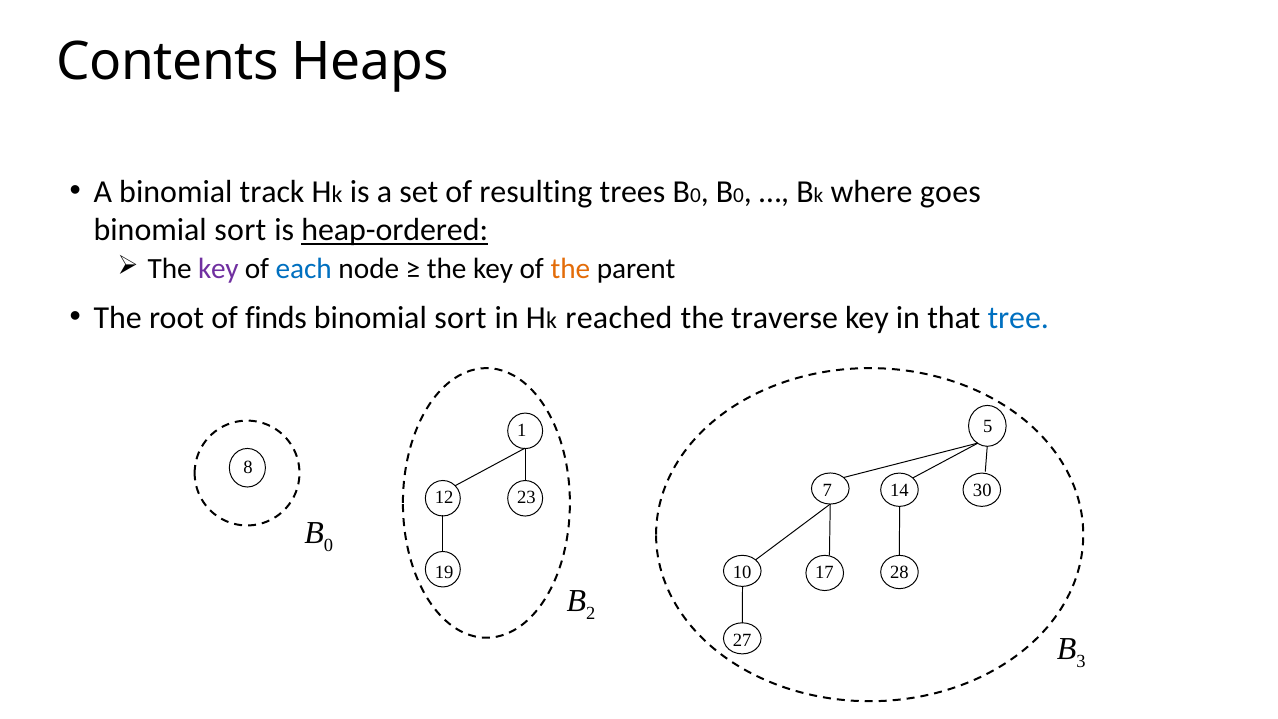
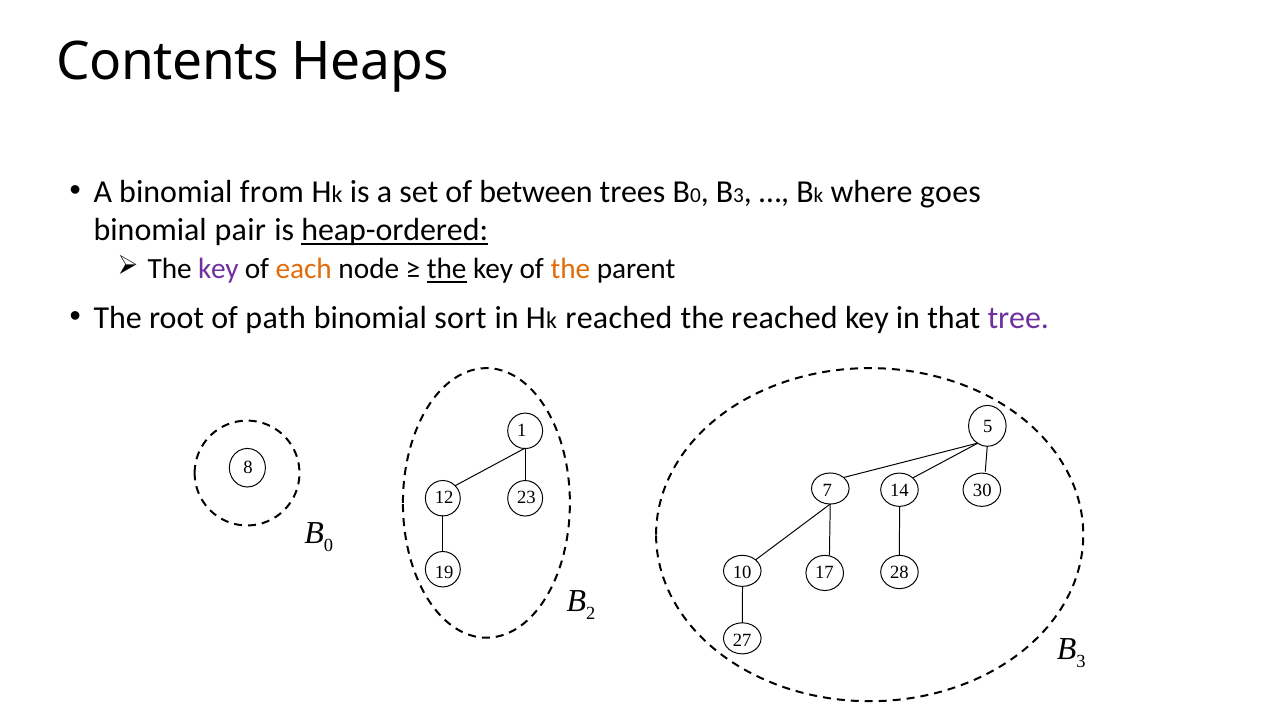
track: track -> from
resulting: resulting -> between
0 at (739, 195): 0 -> 3
sort at (240, 230): sort -> pair
each colour: blue -> orange
the at (447, 269) underline: none -> present
finds: finds -> path
the traverse: traverse -> reached
tree colour: blue -> purple
